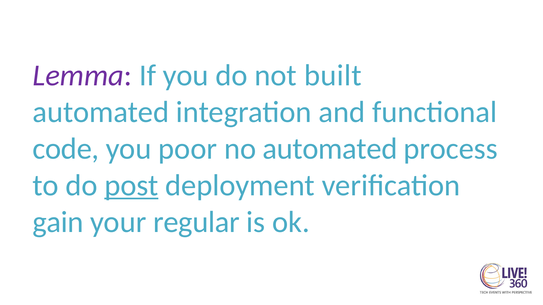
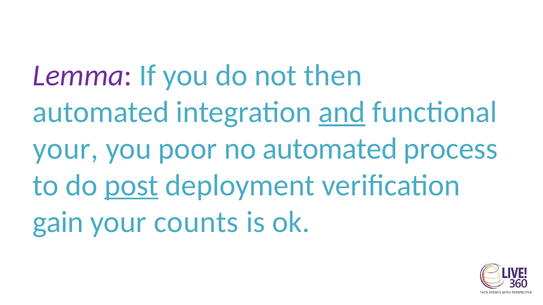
built: built -> then
and underline: none -> present
code at (66, 149): code -> your
regular: regular -> counts
